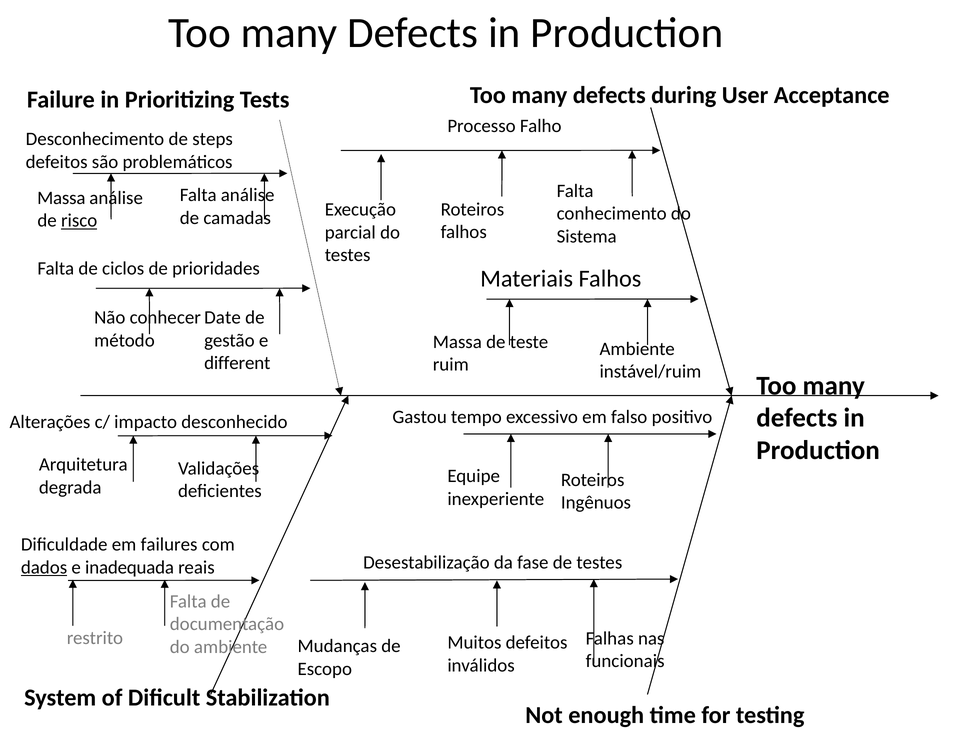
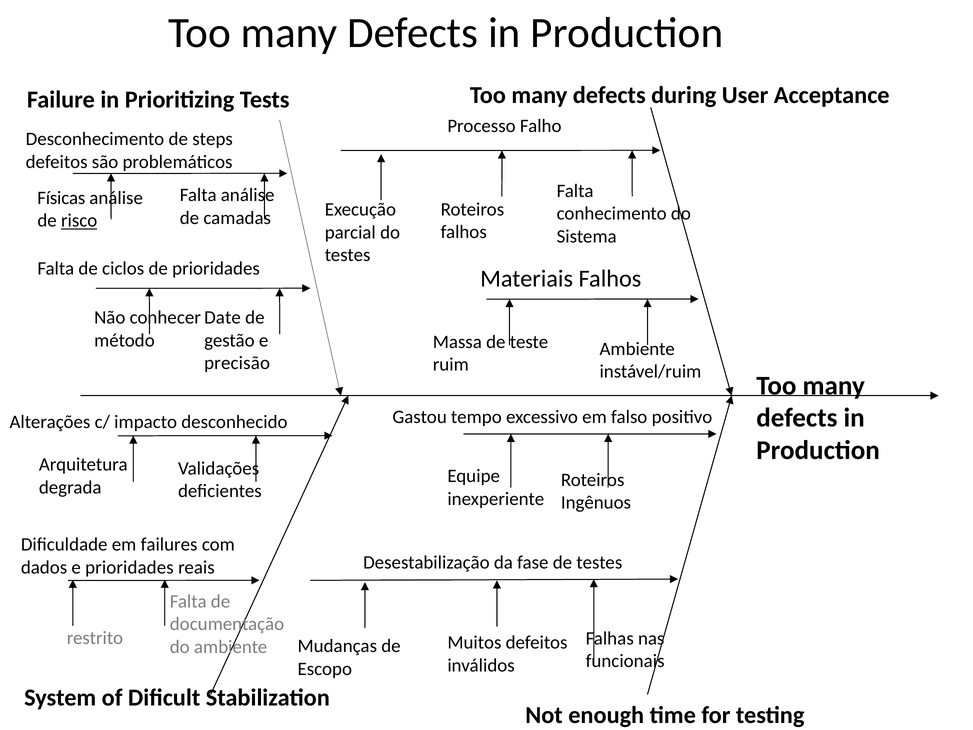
Massa at (61, 198): Massa -> Físicas
different: different -> precisão
dados underline: present -> none
e inadequada: inadequada -> prioridades
